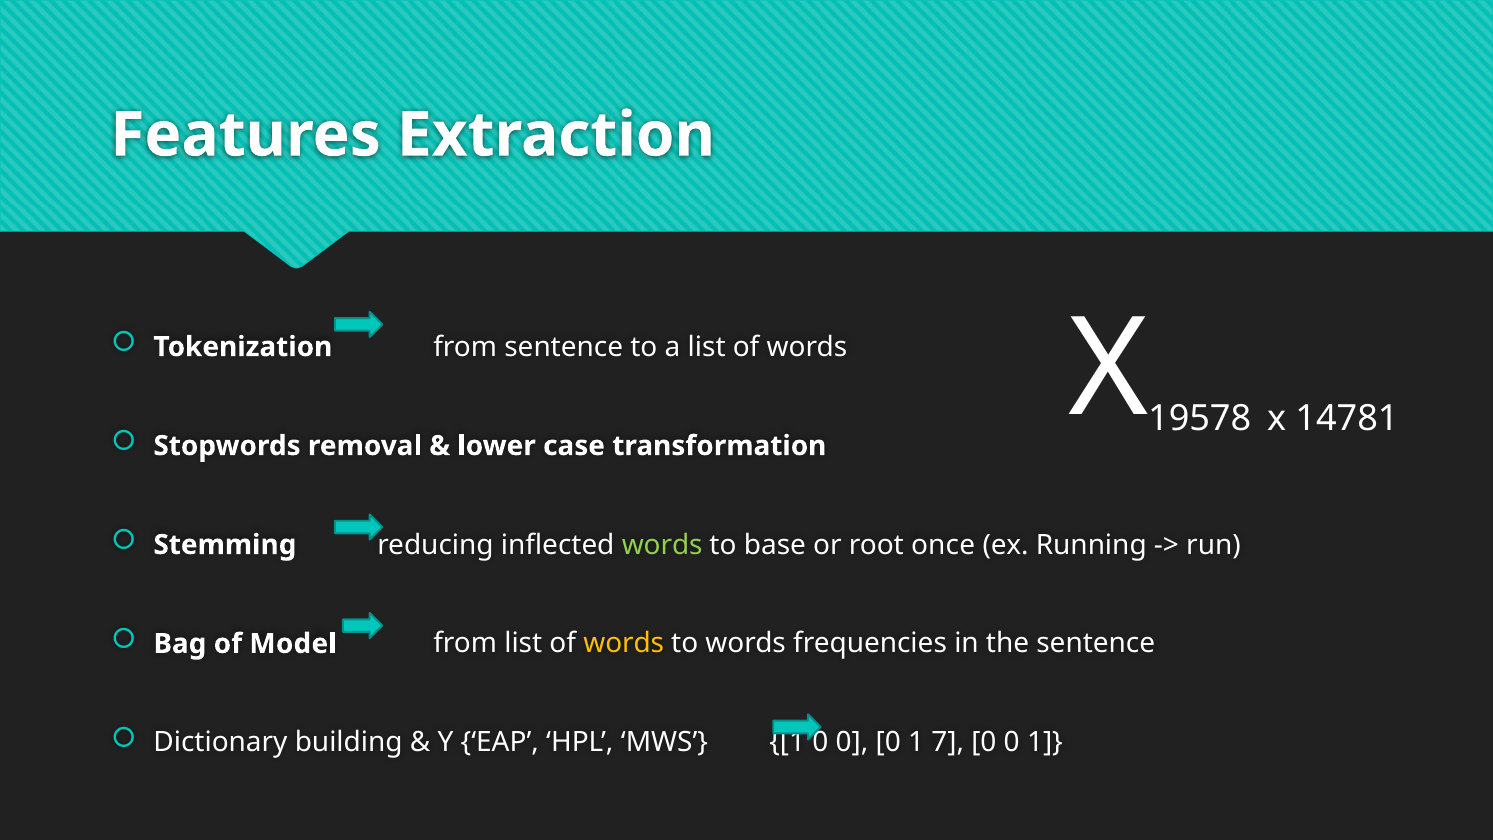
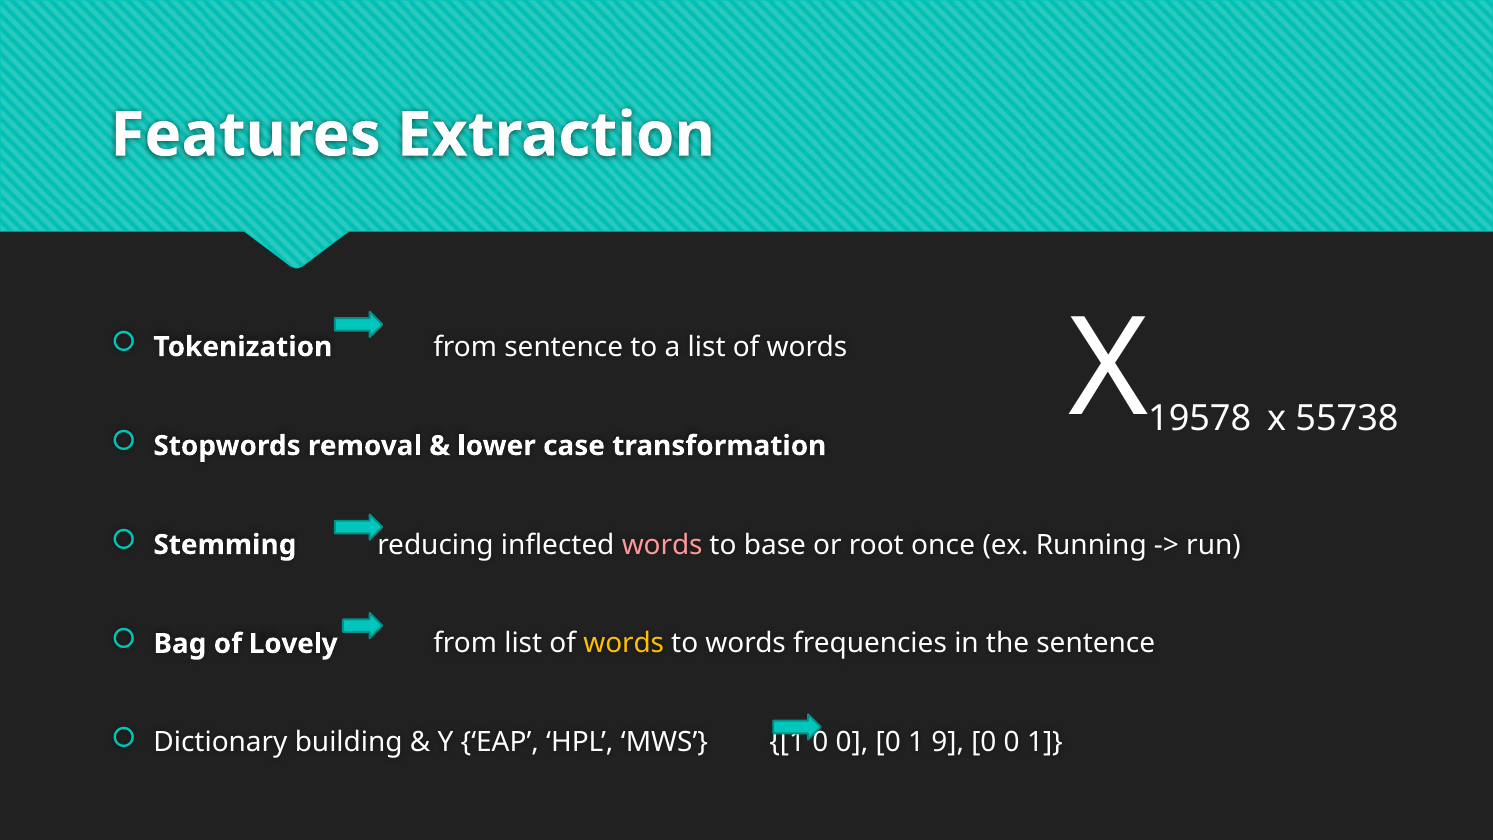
14781: 14781 -> 55738
words at (662, 545) colour: light green -> pink
Model: Model -> Lovely
7: 7 -> 9
